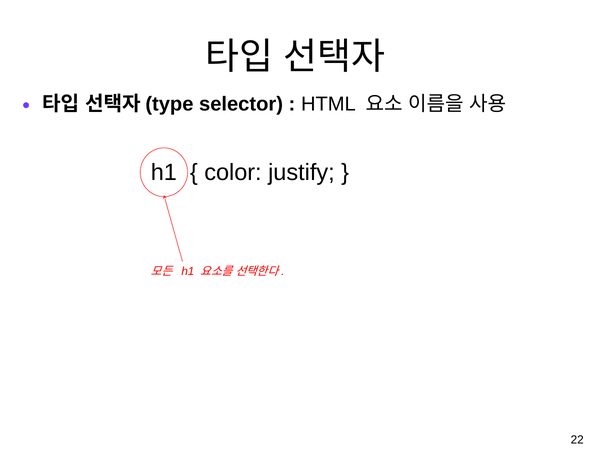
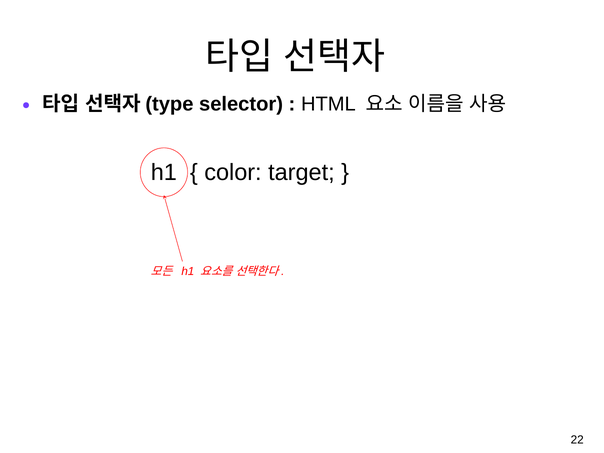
justify: justify -> target
